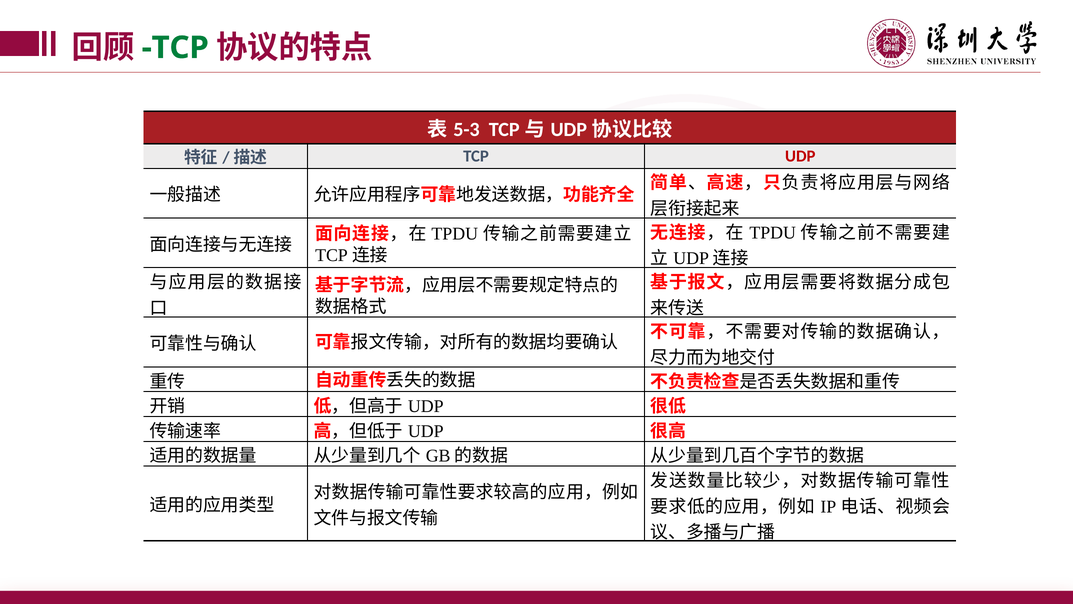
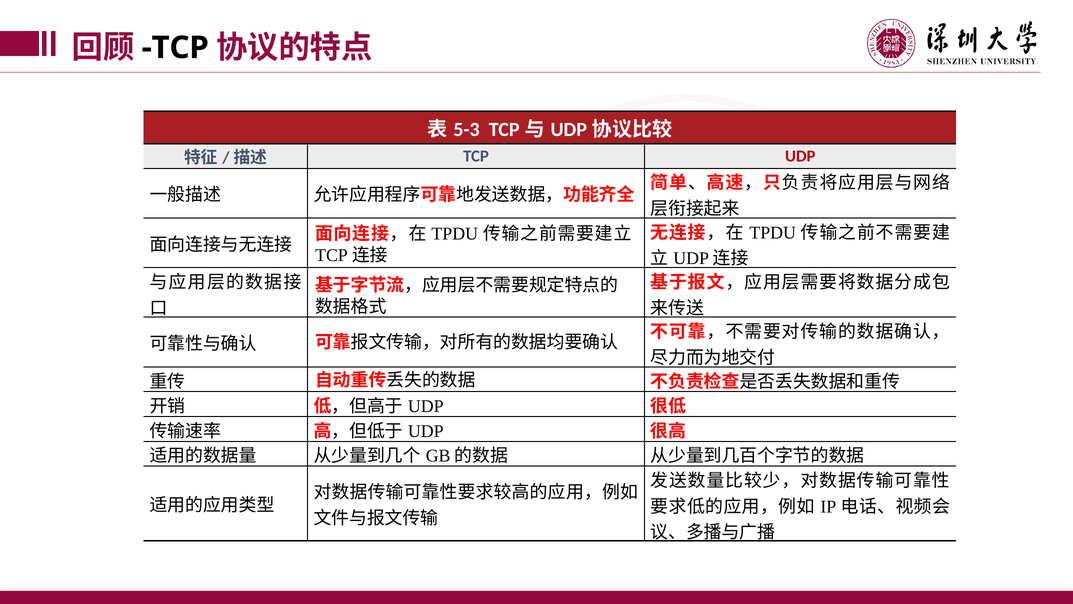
TCP at (175, 48) colour: green -> black
